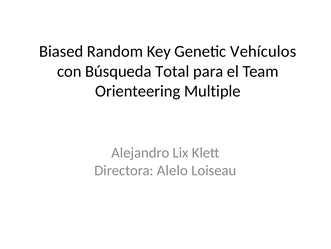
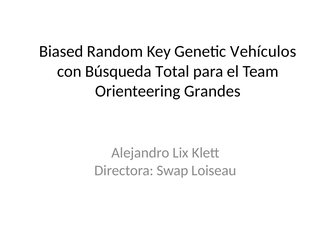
Multiple: Multiple -> Grandes
Alelo: Alelo -> Swap
